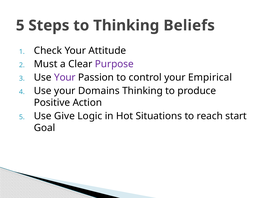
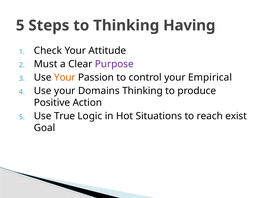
Beliefs: Beliefs -> Having
Your at (65, 78) colour: purple -> orange
Give: Give -> True
start: start -> exist
